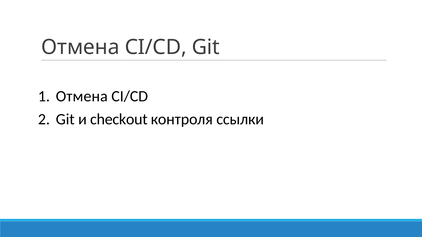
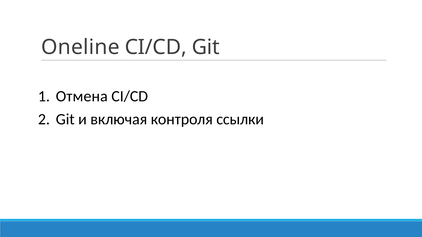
Отменa at (80, 47): Отменa -> Oneline
checkout: checkout -> включая
